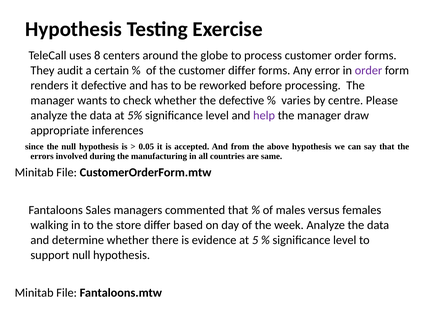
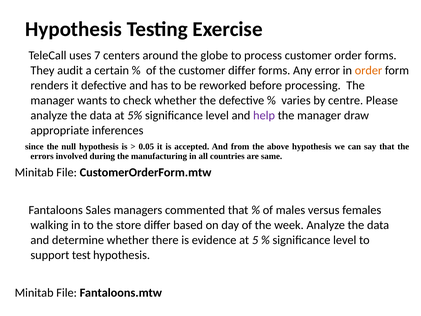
8: 8 -> 7
order at (369, 70) colour: purple -> orange
support null: null -> test
